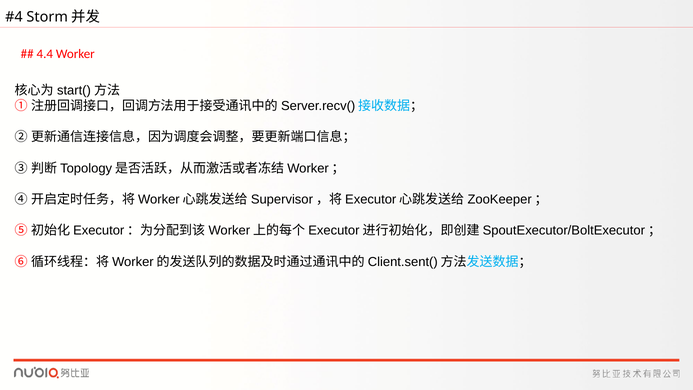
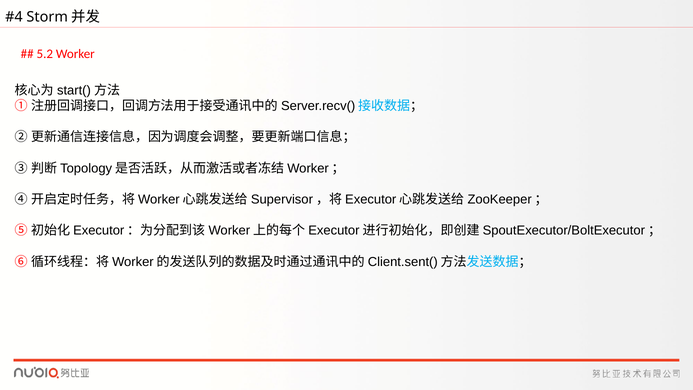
4.4: 4.4 -> 5.2
